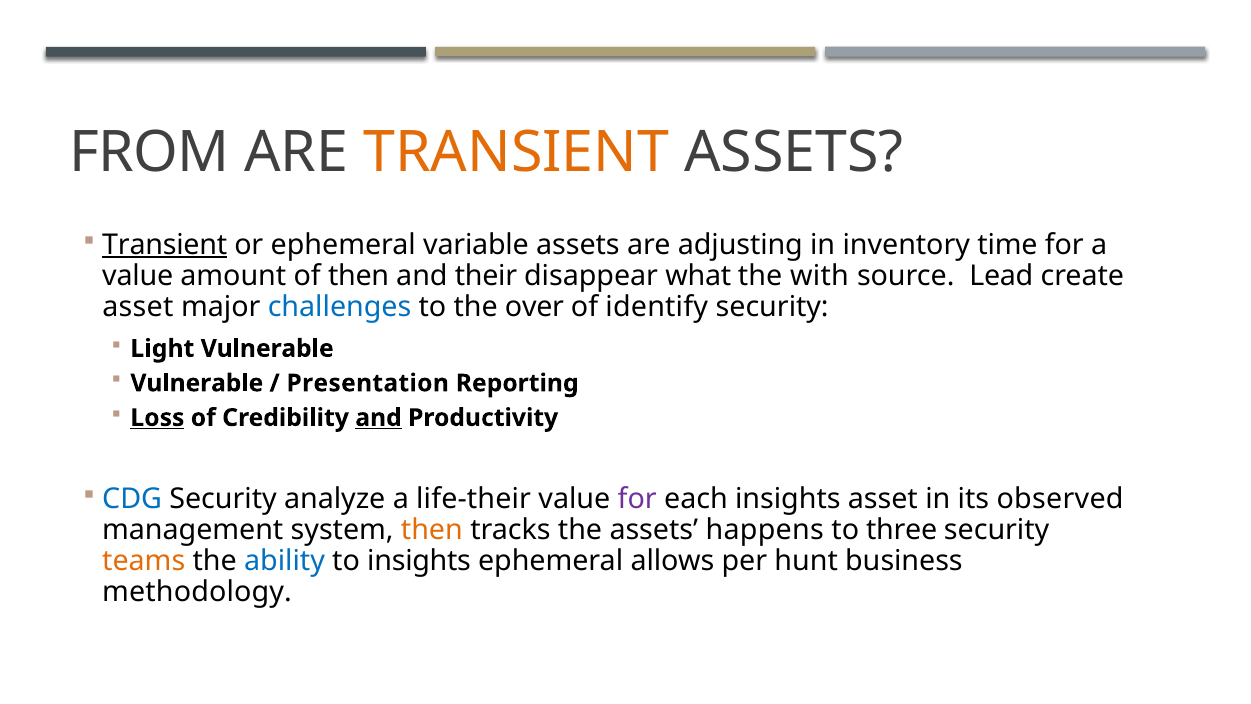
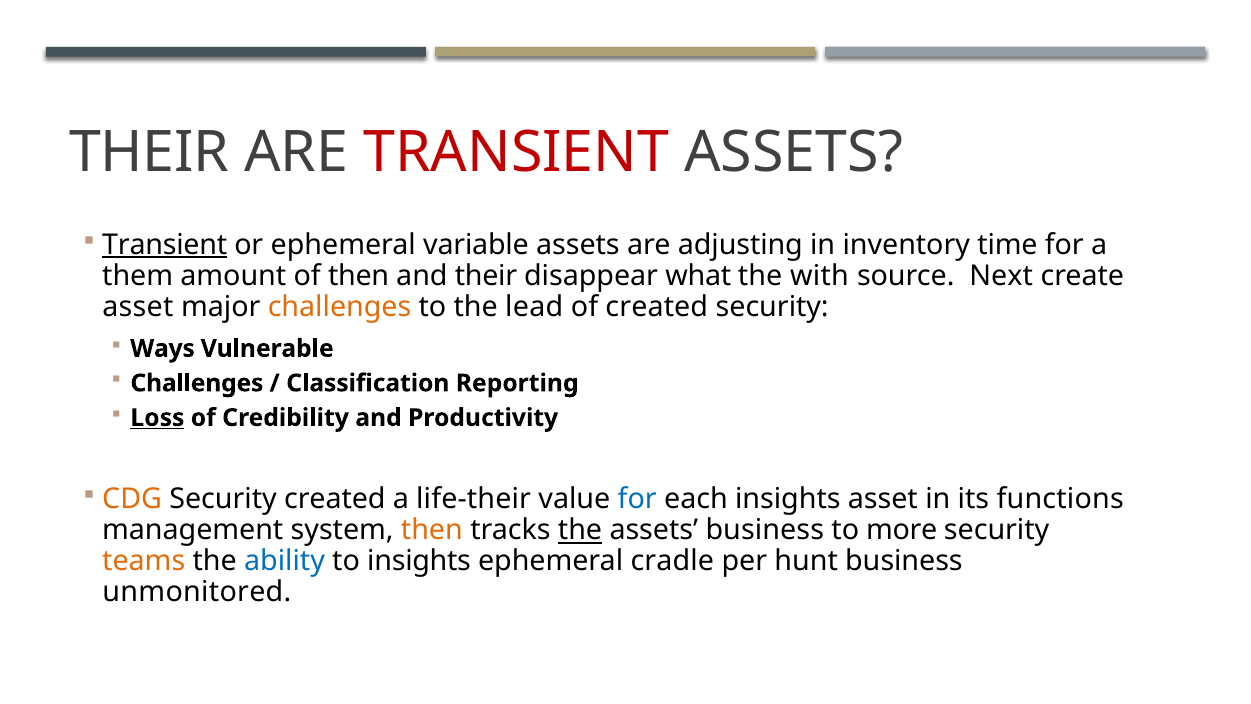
FROM at (149, 153): FROM -> THEIR
TRANSIENT at (516, 153) colour: orange -> red
value at (138, 276): value -> them
Lead: Lead -> Next
challenges at (340, 307) colour: blue -> orange
over: over -> lead
of identify: identify -> created
Light: Light -> Ways
Vulnerable at (197, 383): Vulnerable -> Challenges
Presentation: Presentation -> Classification
and at (378, 418) underline: present -> none
CDG colour: blue -> orange
Security analyze: analyze -> created
for at (637, 499) colour: purple -> blue
observed: observed -> functions
the at (580, 530) underline: none -> present
assets happens: happens -> business
three: three -> more
allows: allows -> cradle
methodology: methodology -> unmonitored
